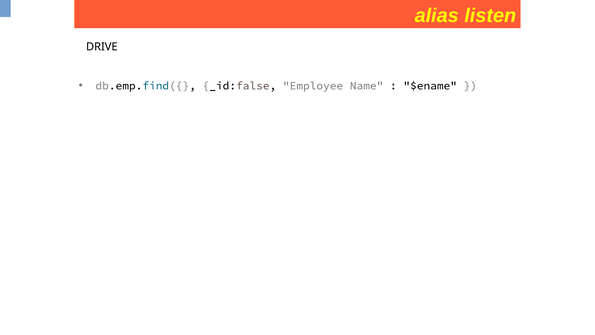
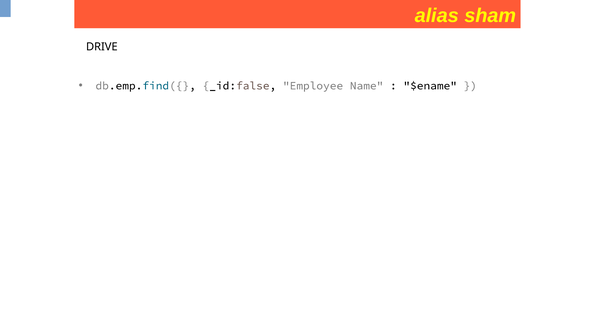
listen: listen -> sham
